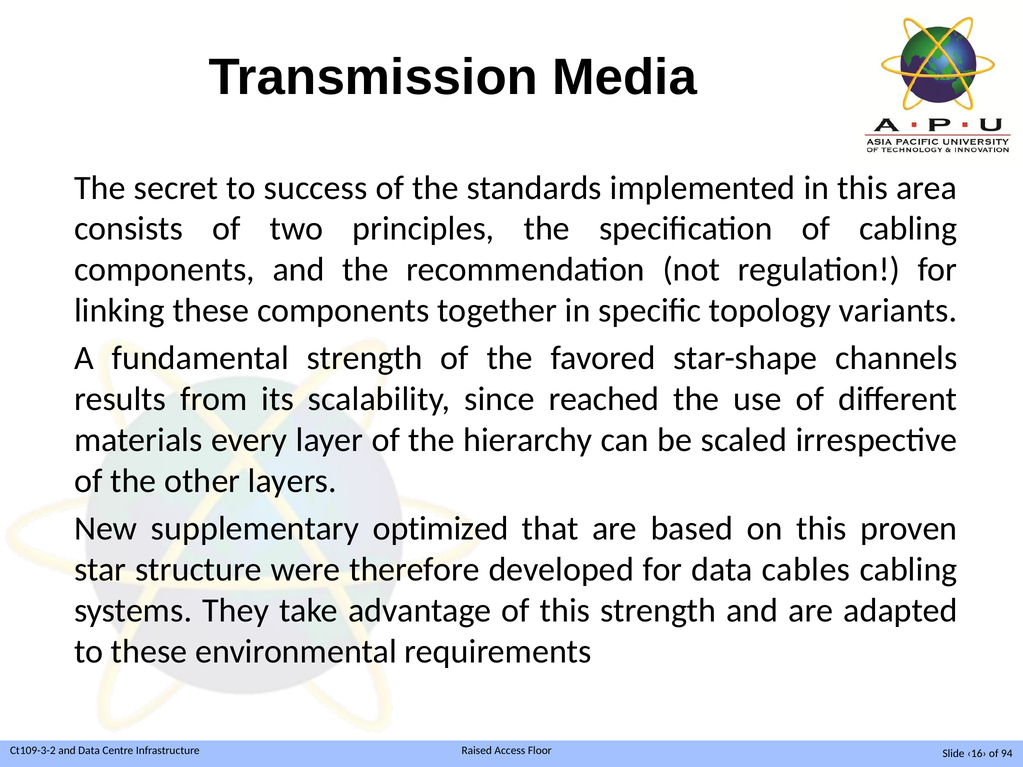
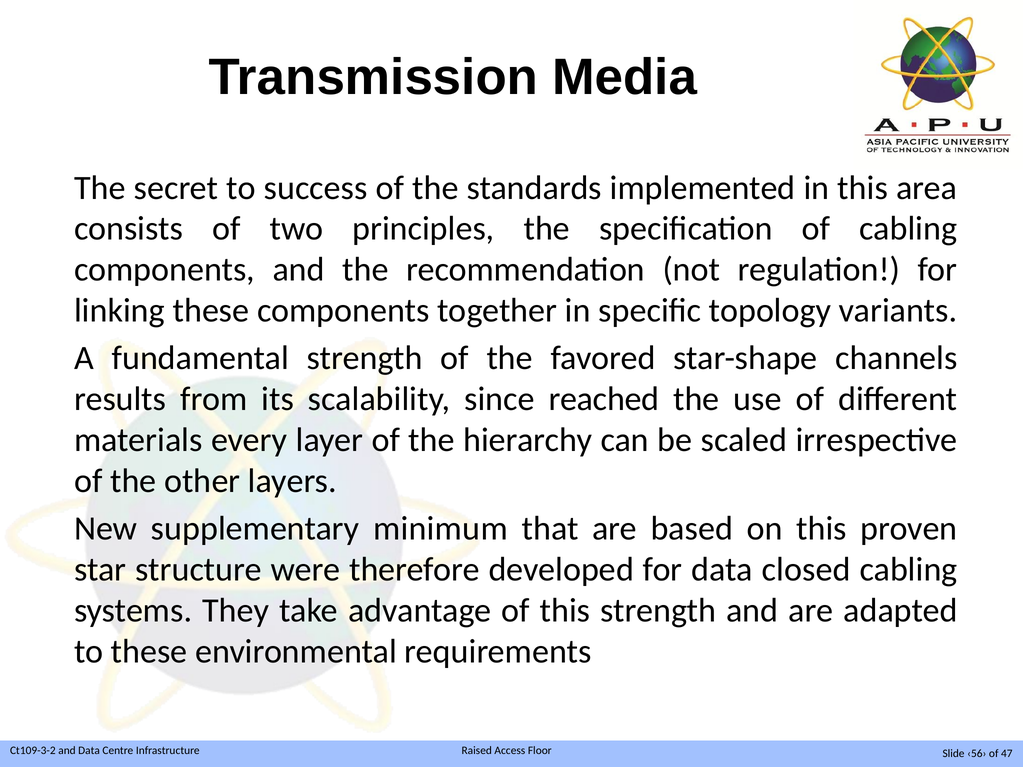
optimized: optimized -> minimum
cables: cables -> closed
‹16›: ‹16› -> ‹56›
94: 94 -> 47
